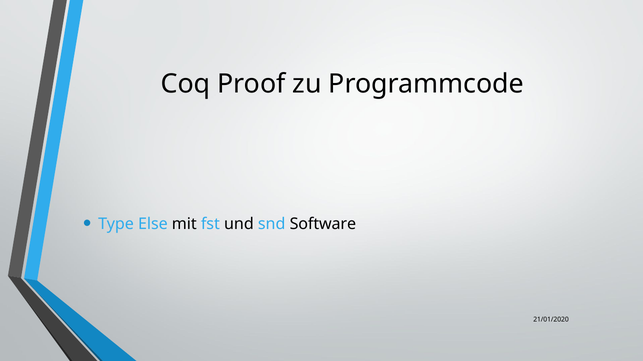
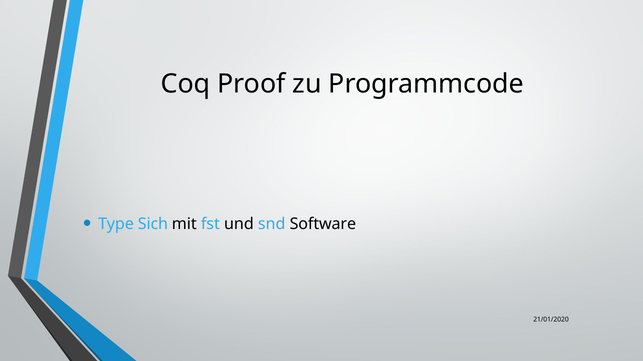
Else: Else -> Sich
